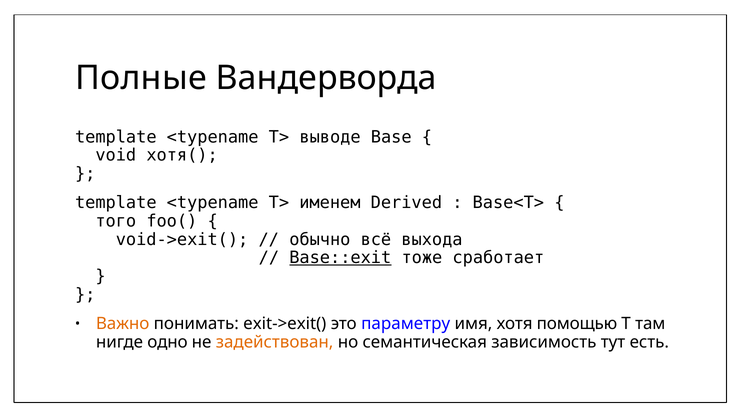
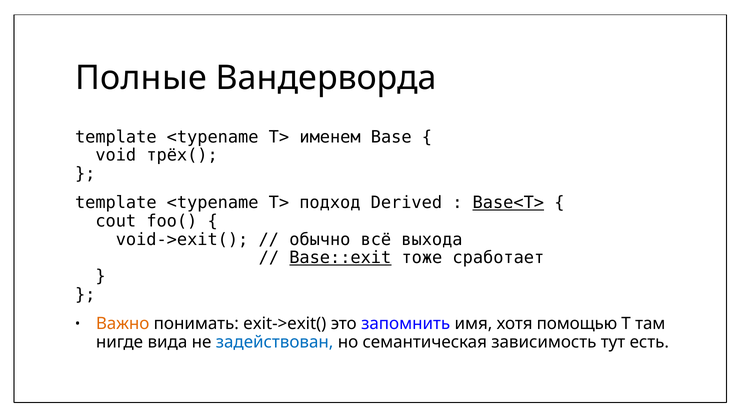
выводе: выводе -> именем
хотя(: хотя( -> трёх(
именем: именем -> подход
Base<T> underline: none -> present
того: того -> cout
параметру: параметру -> запомнить
одно: одно -> вида
задействован colour: orange -> blue
